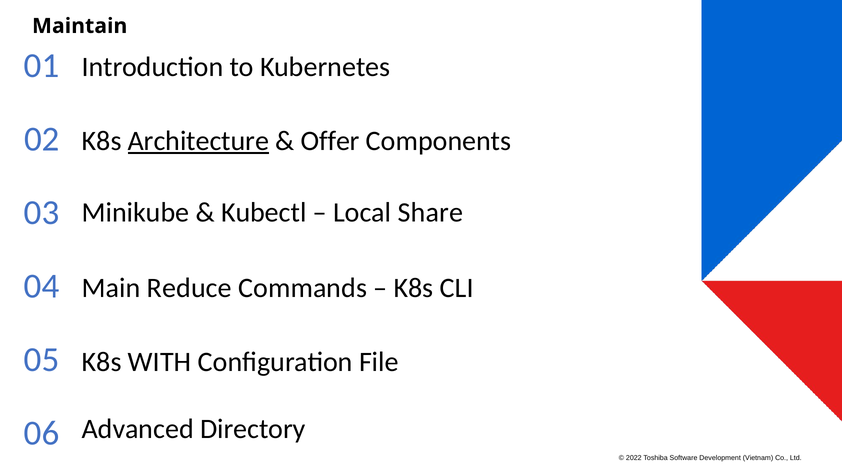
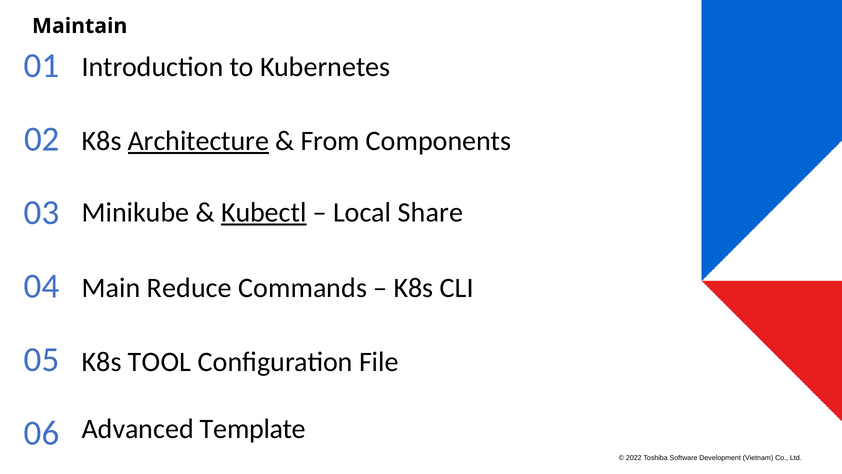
Offer: Offer -> From
Kubectl underline: none -> present
WITH: WITH -> TOOL
Directory: Directory -> Template
